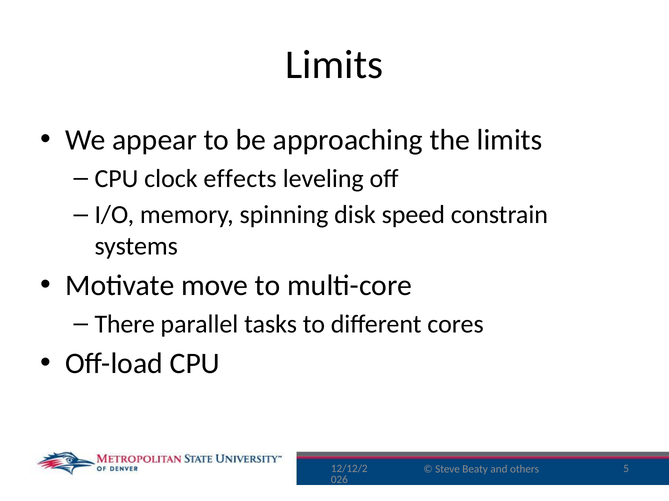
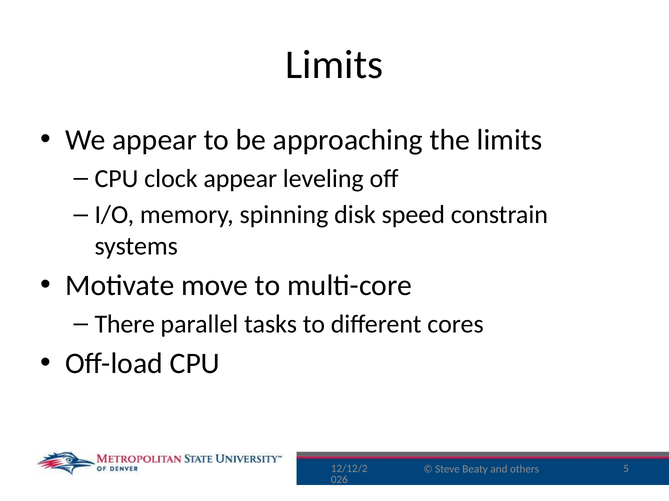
clock effects: effects -> appear
